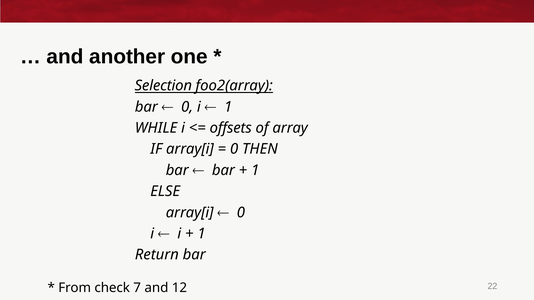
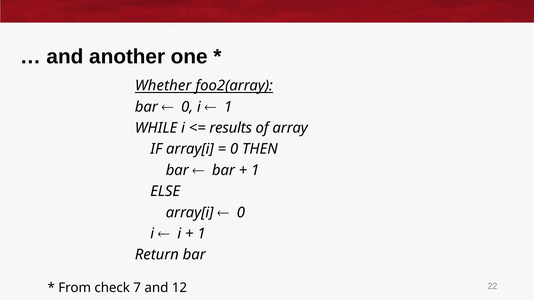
Selection: Selection -> Whether
offsets: offsets -> results
